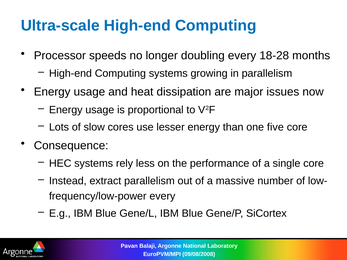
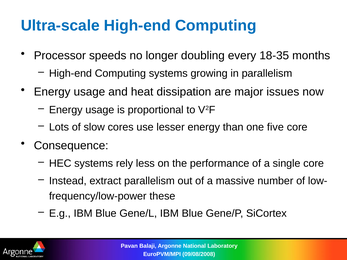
18-28: 18-28 -> 18-35
every at (162, 196): every -> these
